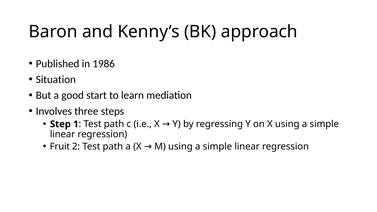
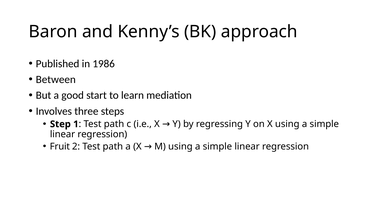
Situation: Situation -> Between
